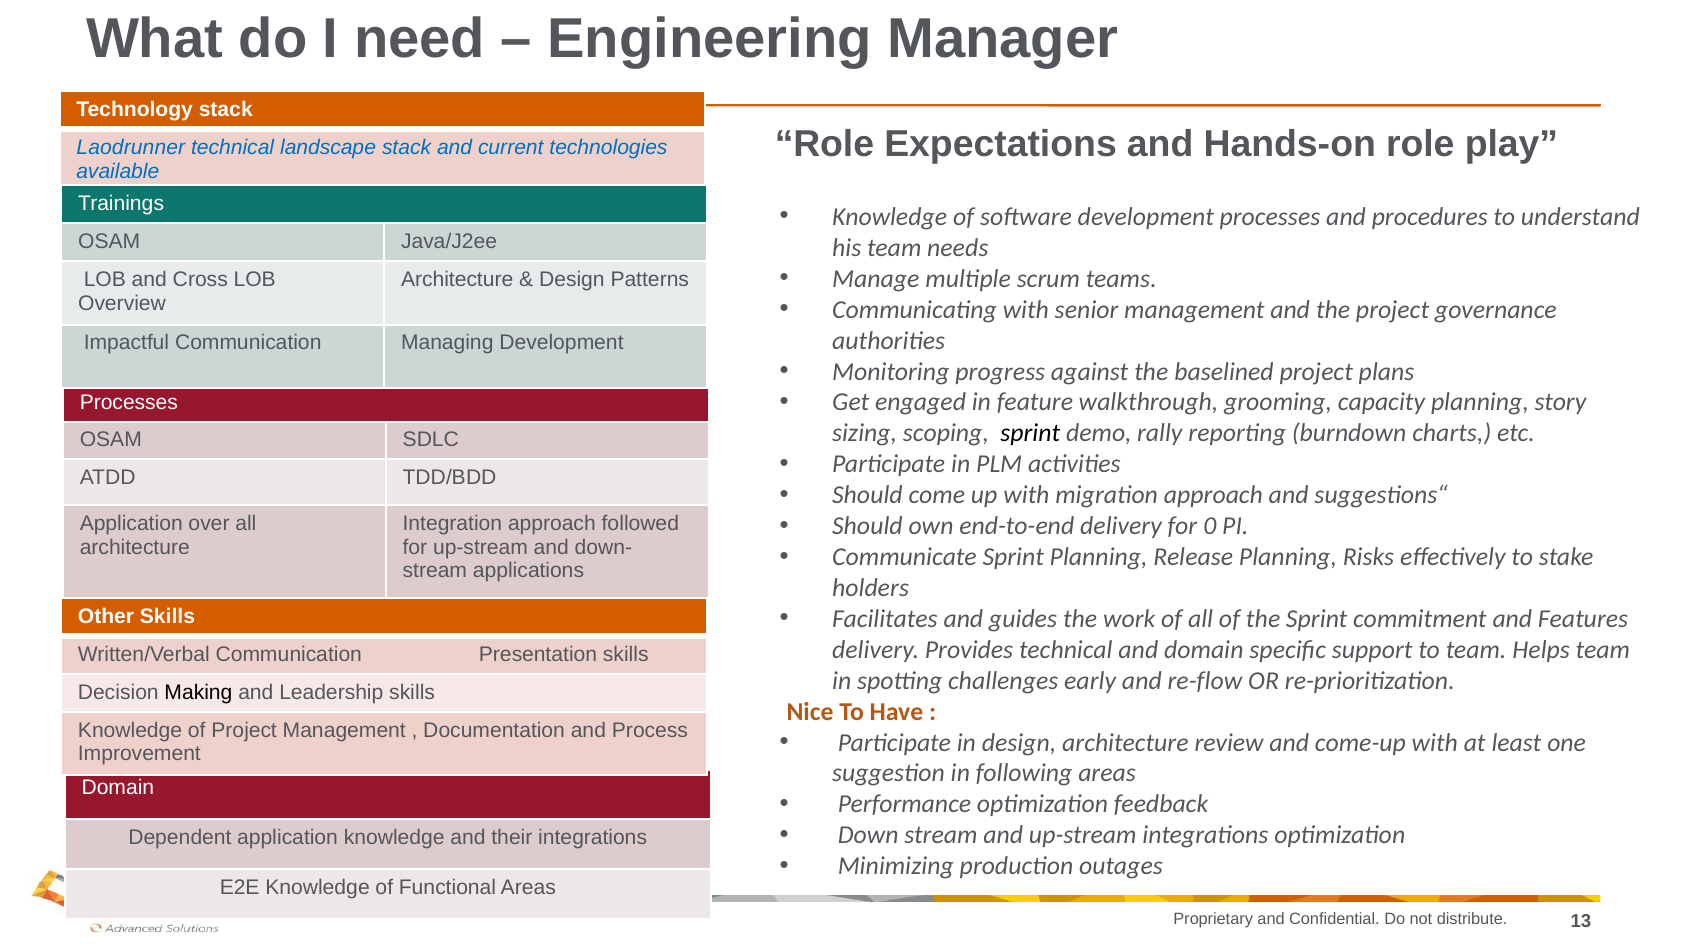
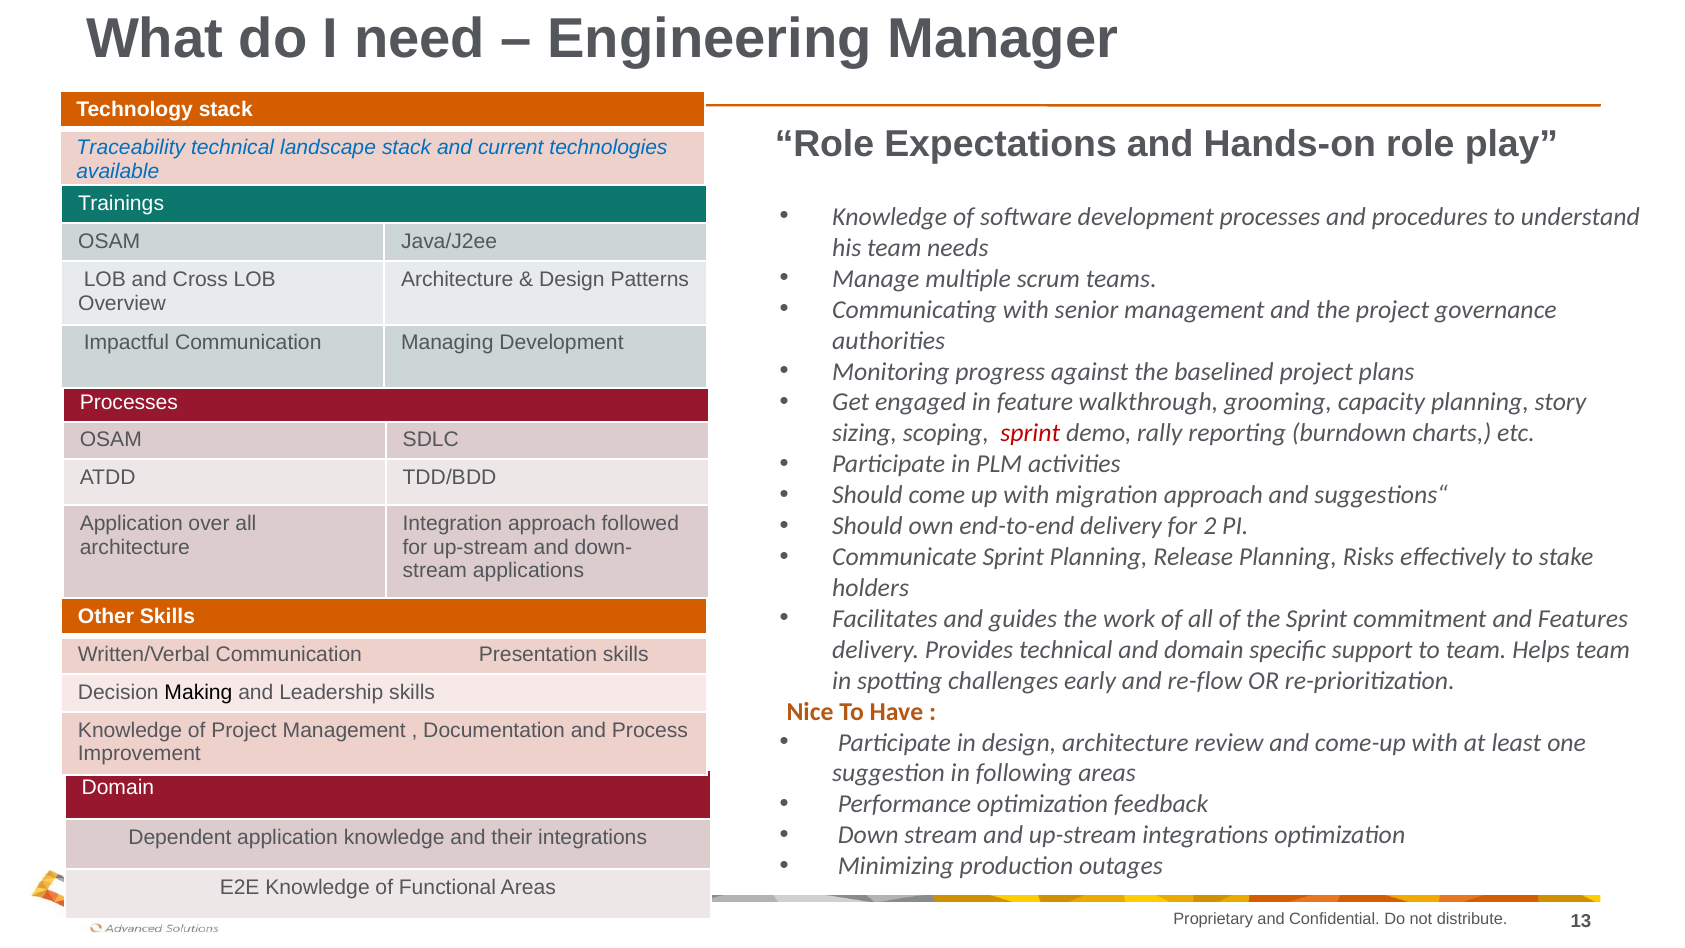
Laodrunner: Laodrunner -> Traceability
sprint at (1030, 433) colour: black -> red
0: 0 -> 2
